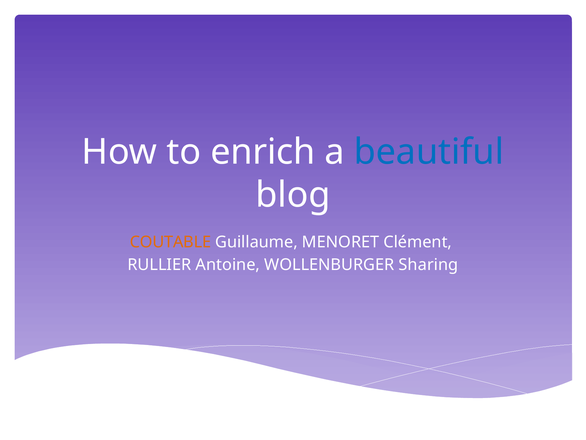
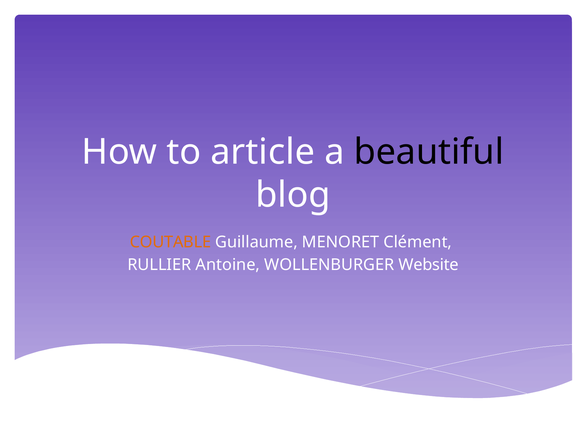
enrich: enrich -> article
beautiful colour: blue -> black
Sharing: Sharing -> Website
